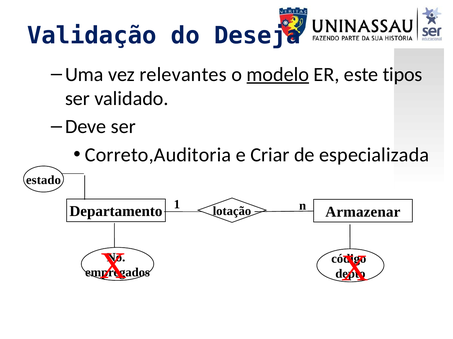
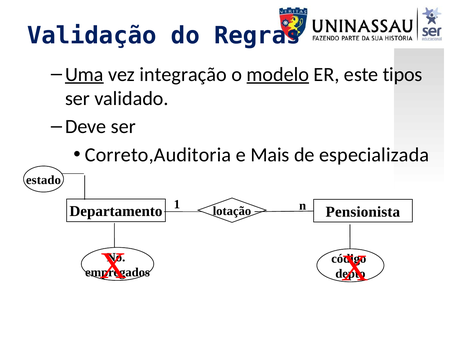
Deseja: Deseja -> Regras
Uma underline: none -> present
relevantes: relevantes -> integração
Criar: Criar -> Mais
Armazenar: Armazenar -> Pensionista
